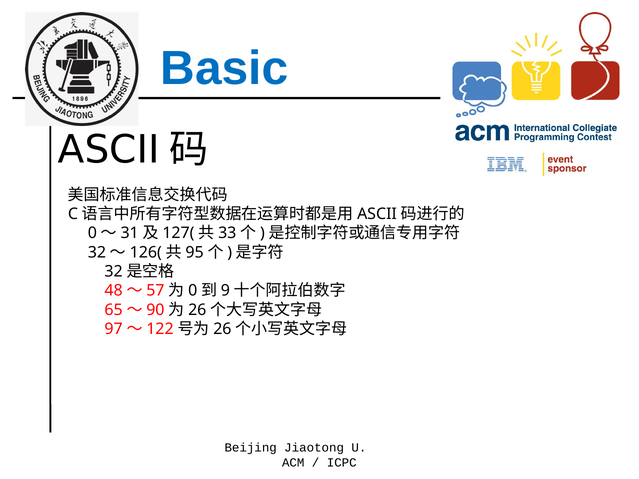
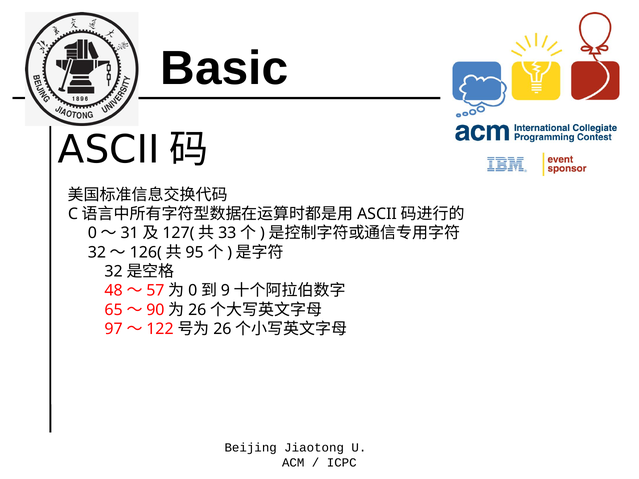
Basic colour: blue -> black
